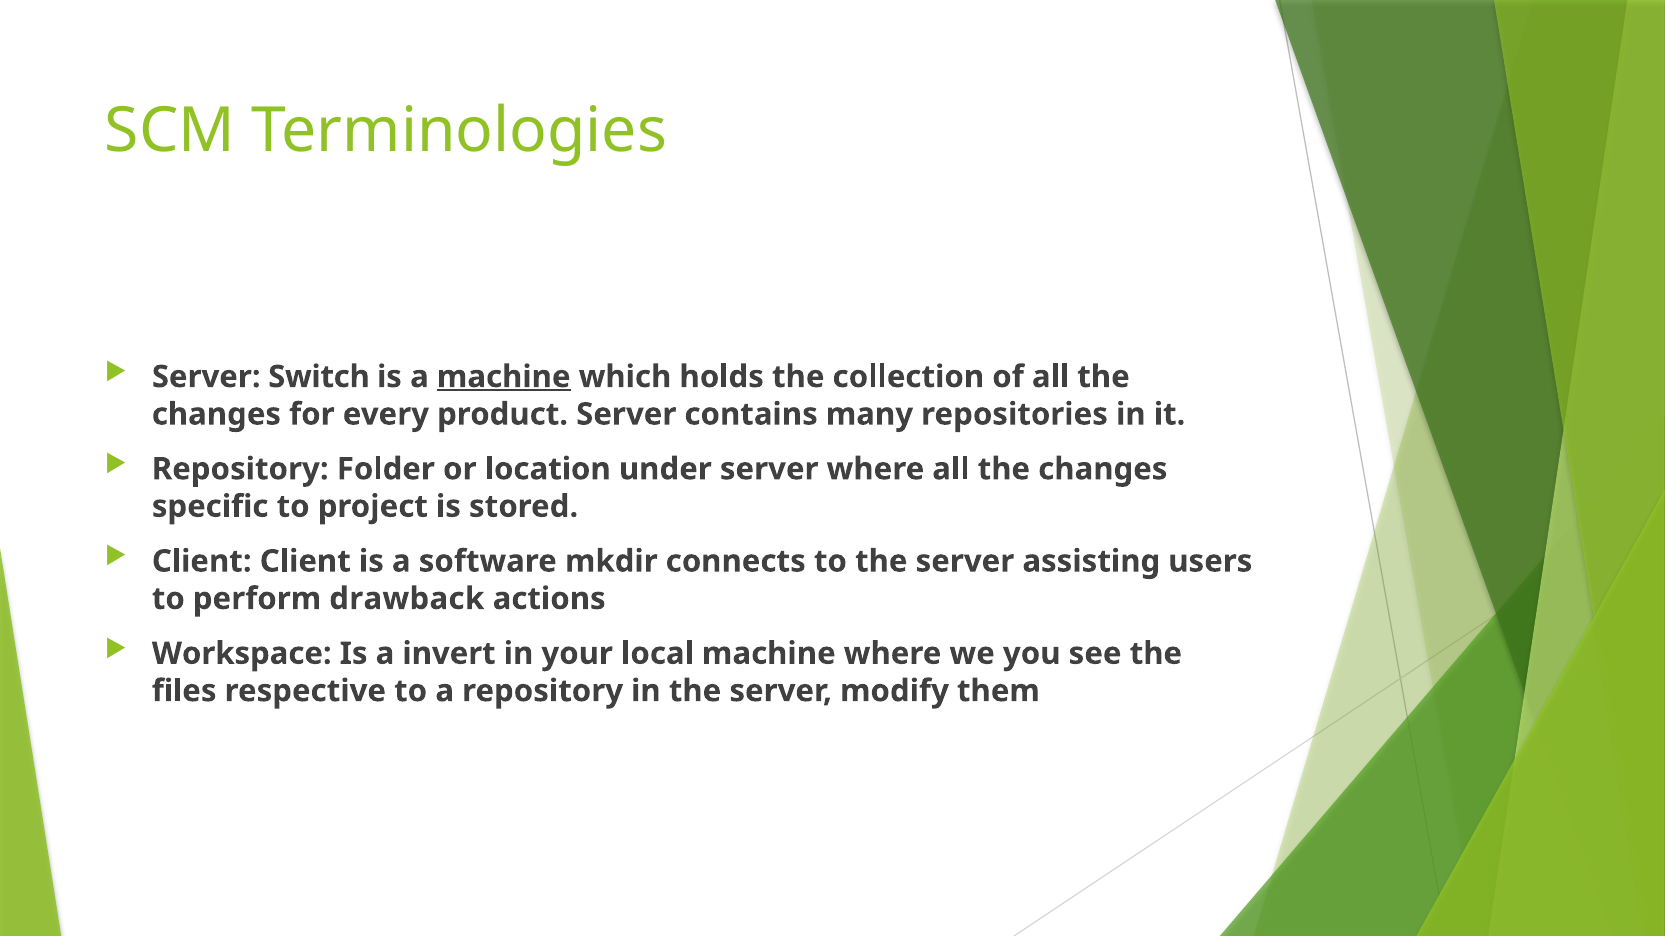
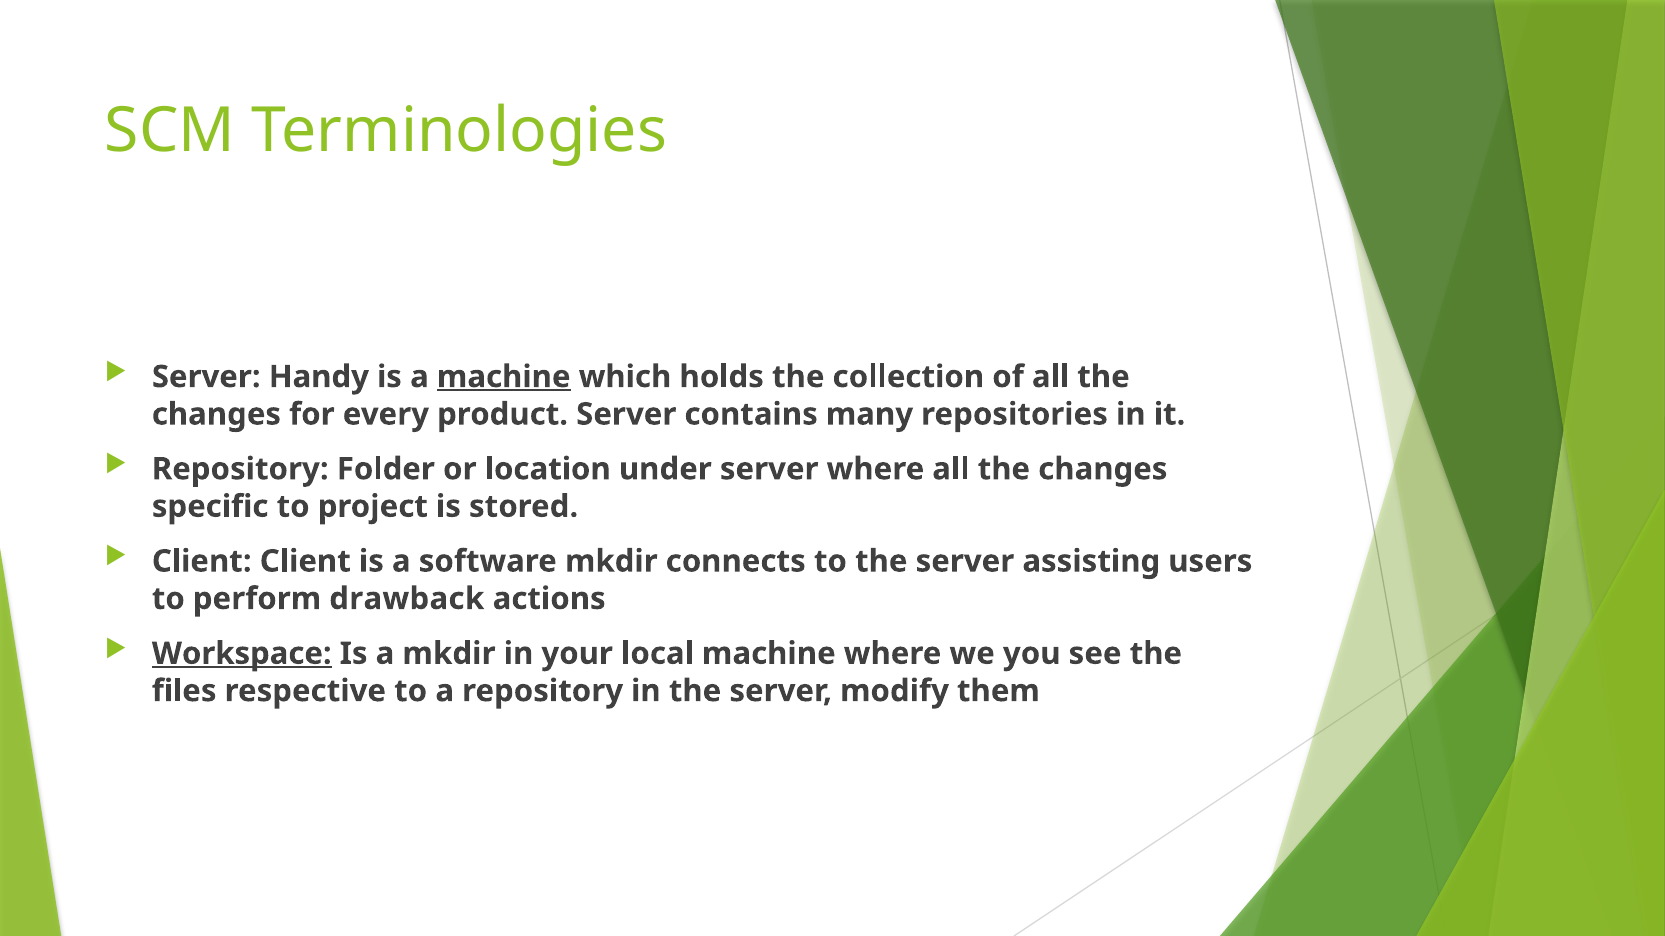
Switch: Switch -> Handy
Workspace underline: none -> present
a invert: invert -> mkdir
